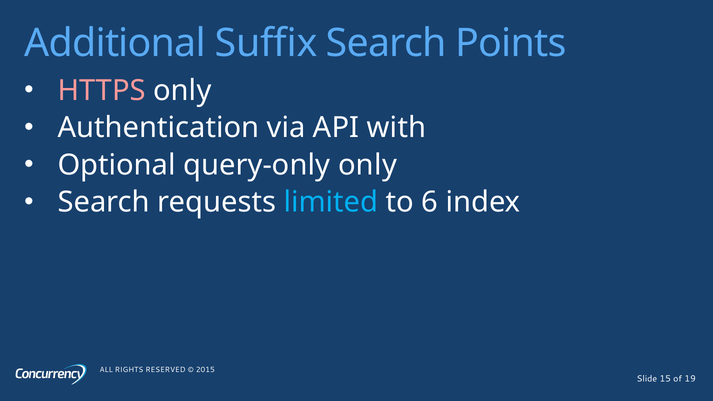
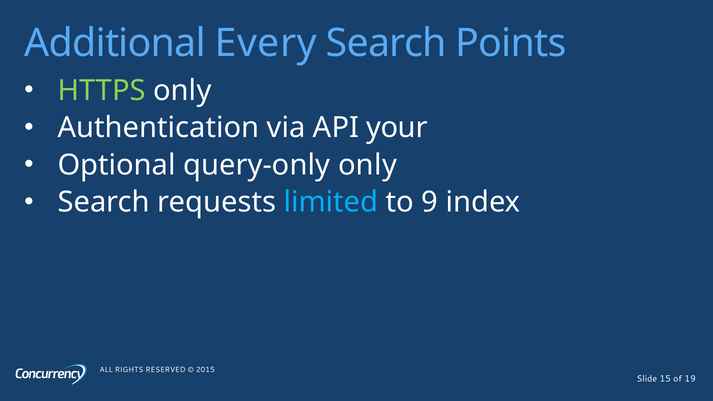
Suffix: Suffix -> Every
HTTPS colour: pink -> light green
with: with -> your
6: 6 -> 9
